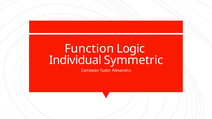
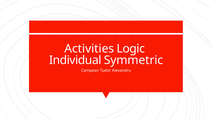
Function: Function -> Activities
